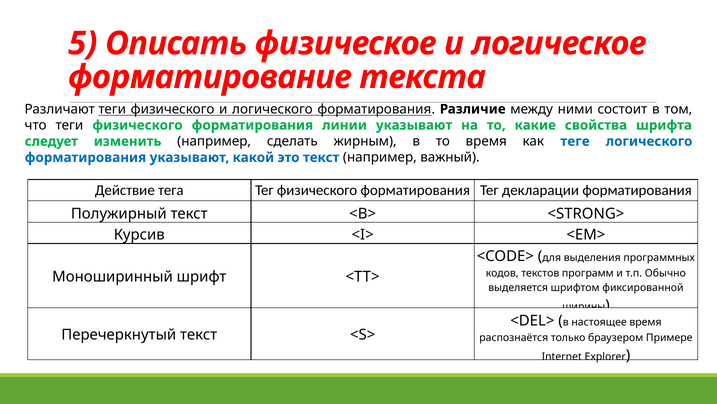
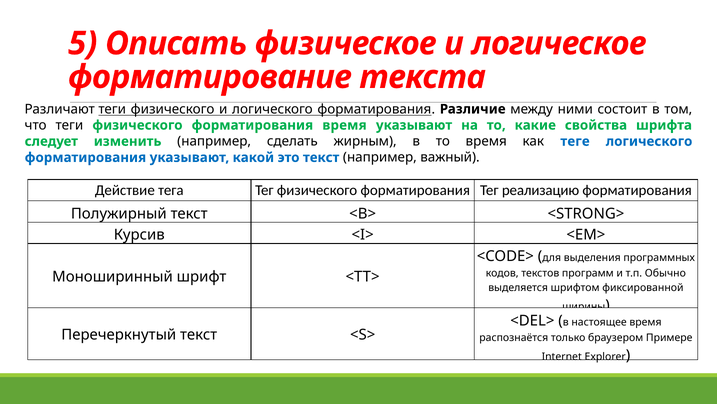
форматирования линии: линии -> время
декларации: декларации -> реализацию
